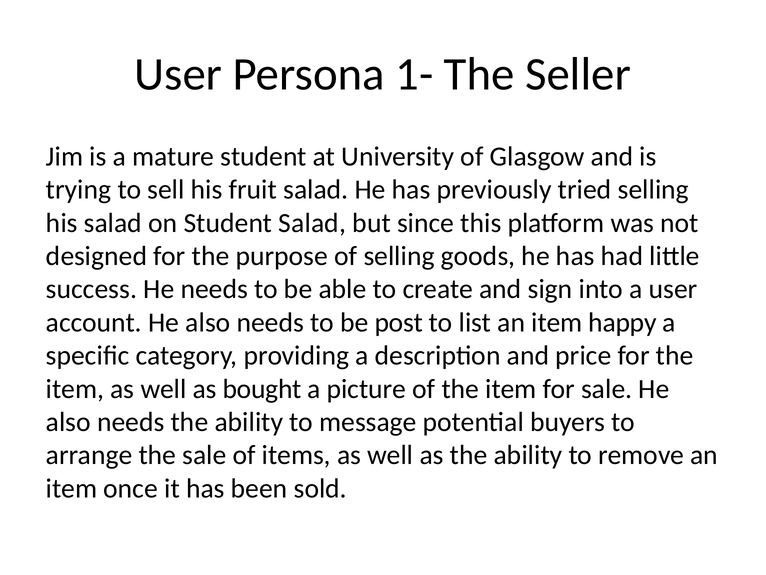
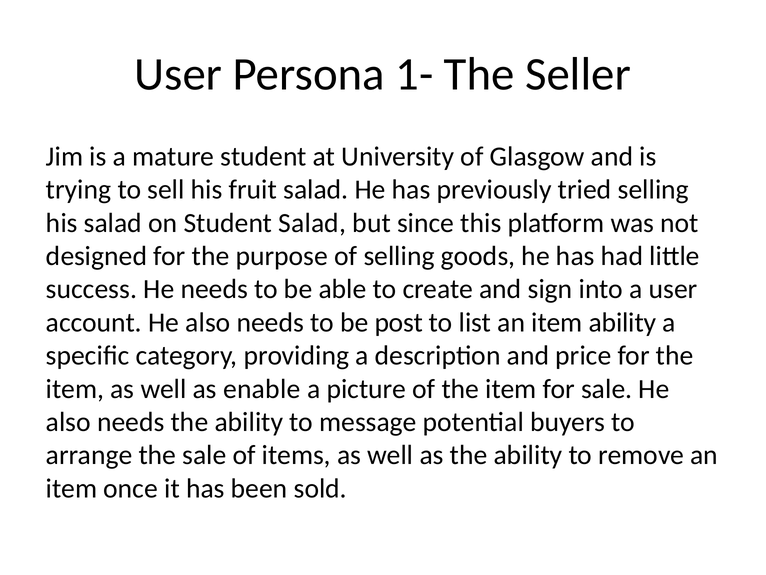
item happy: happy -> ability
bought: bought -> enable
